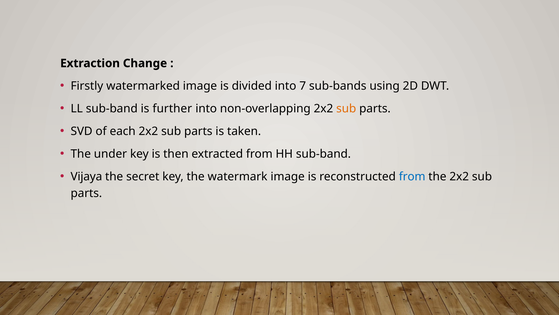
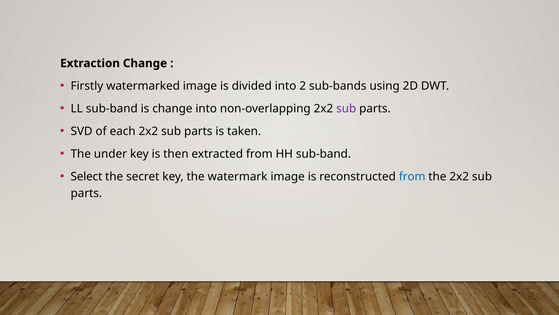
7: 7 -> 2
is further: further -> change
sub at (346, 108) colour: orange -> purple
Vijaya: Vijaya -> Select
